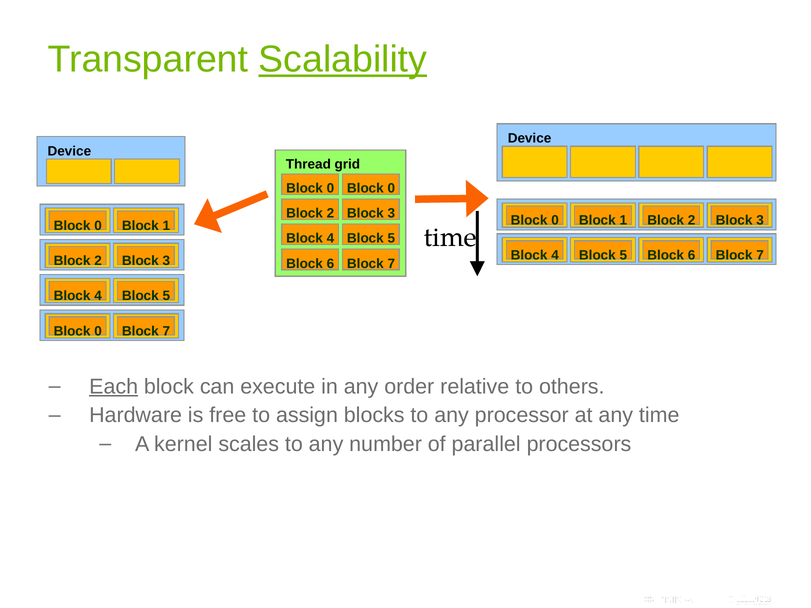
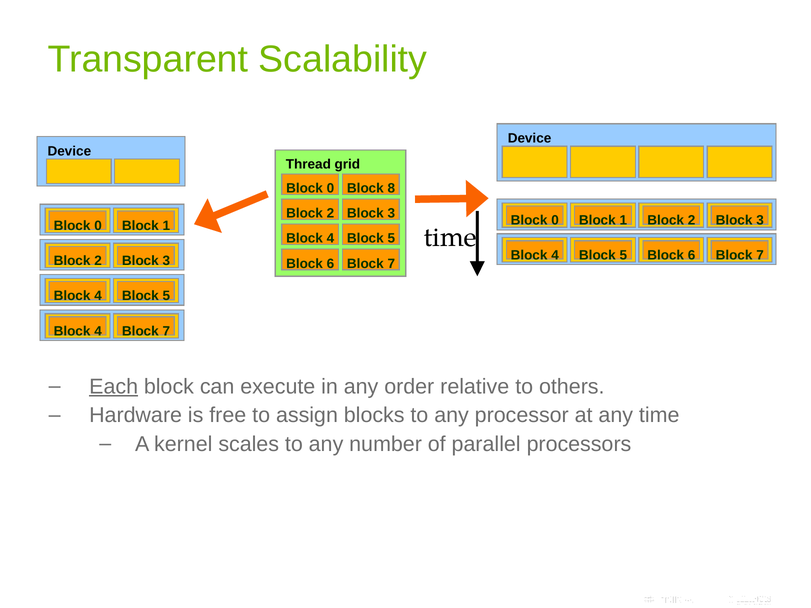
Scalability underline: present -> none
0 Block 0: 0 -> 8
0 at (98, 331): 0 -> 4
